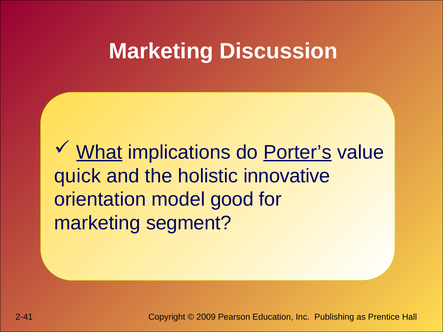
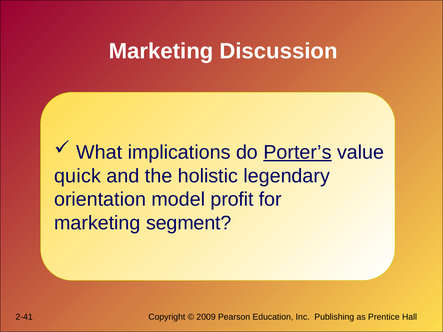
What underline: present -> none
innovative: innovative -> legendary
good: good -> profit
